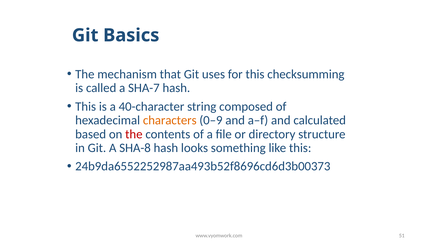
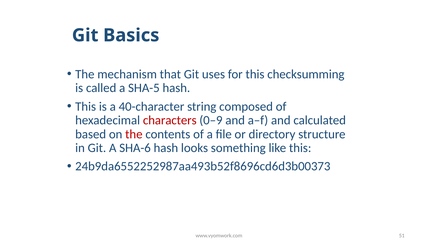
SHA-7: SHA-7 -> SHA-5
characters colour: orange -> red
SHA-8: SHA-8 -> SHA-6
